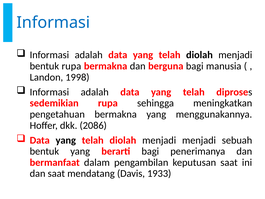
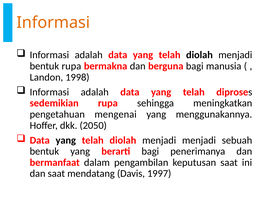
Informasi at (53, 22) colour: blue -> orange
pengetahuan bermakna: bermakna -> mengenai
2086: 2086 -> 2050
1933: 1933 -> 1997
